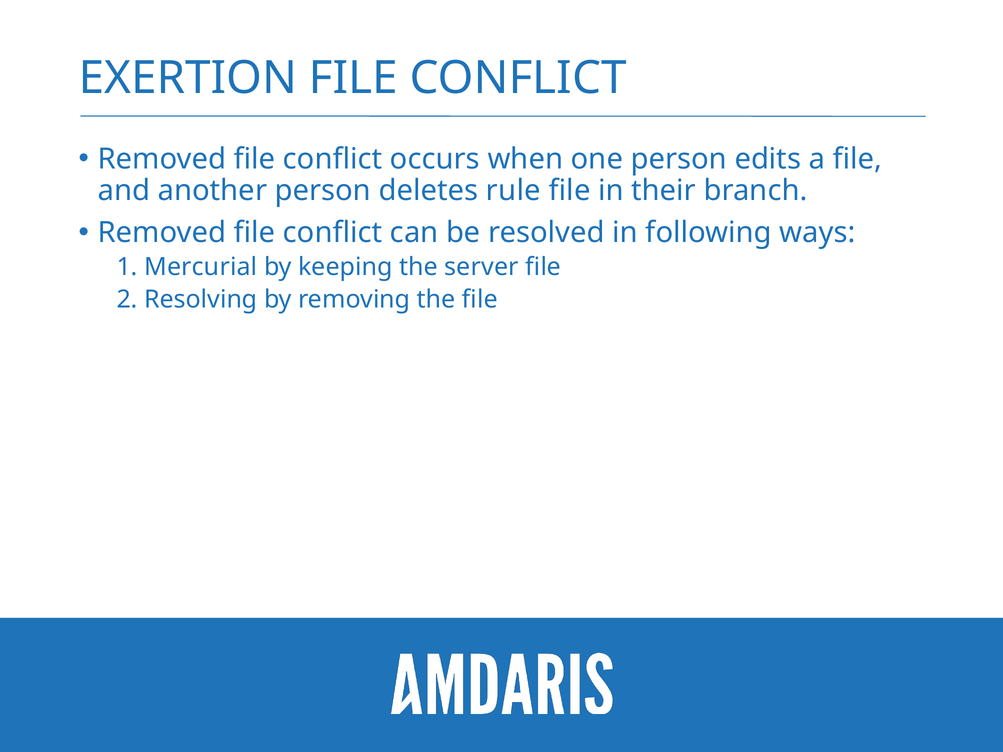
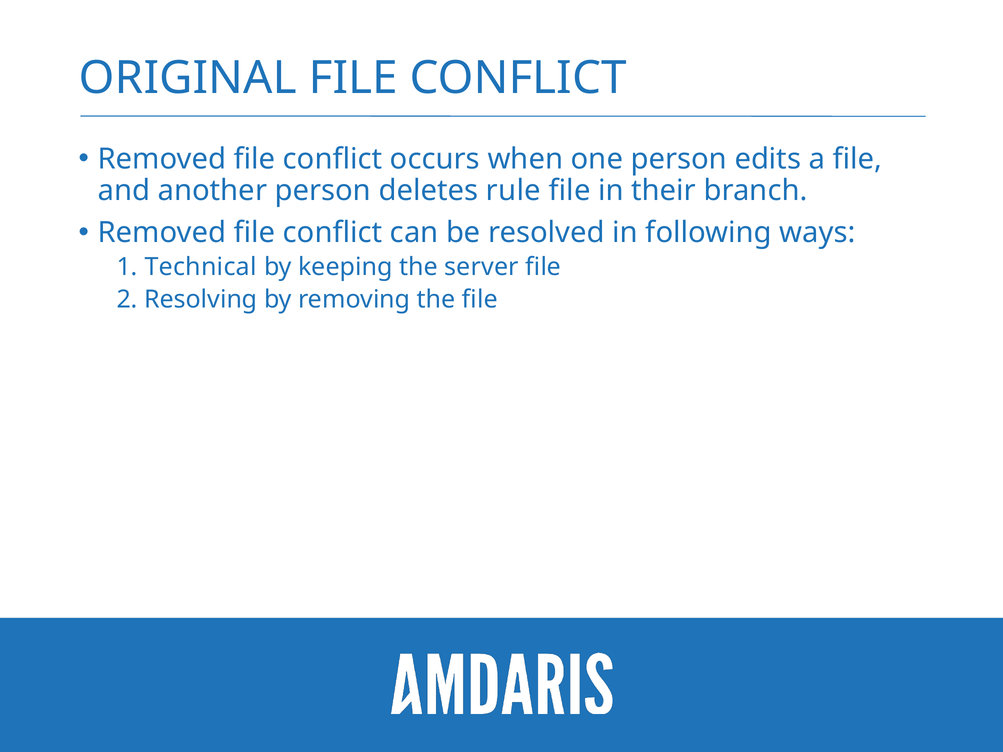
EXERTION: EXERTION -> ORIGINAL
Mercurial: Mercurial -> Technical
